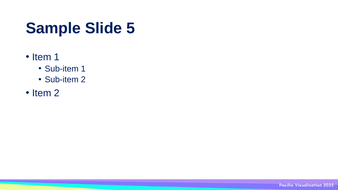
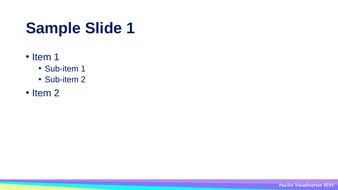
Slide 5: 5 -> 1
